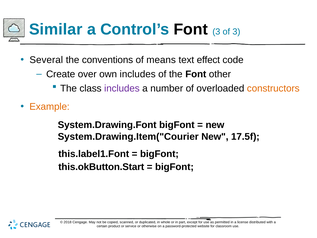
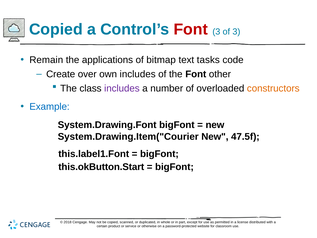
Similar at (56, 29): Similar -> Copied
Font at (191, 29) colour: black -> red
Several: Several -> Remain
conventions: conventions -> applications
means: means -> bitmap
effect: effect -> tasks
Example colour: orange -> blue
17.5f: 17.5f -> 47.5f
